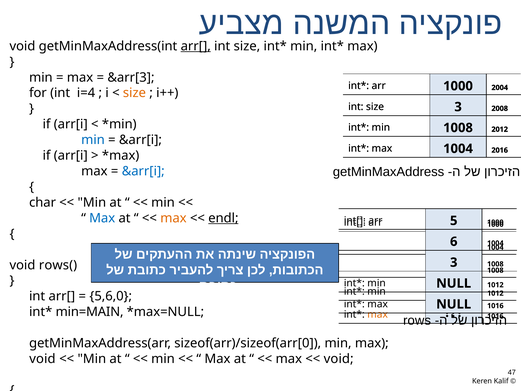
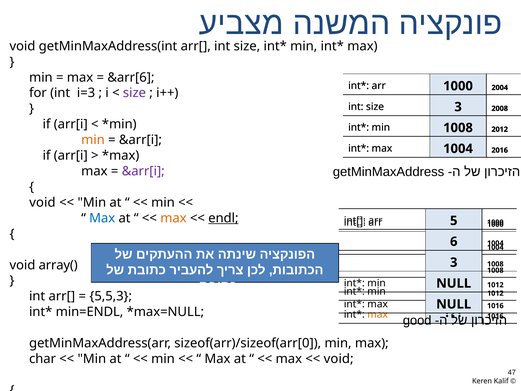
arr[ at (196, 46) underline: present -> none
&arr[3: &arr[3 -> &arr[6
i=4: i=4 -> i=3
size at (134, 93) colour: orange -> purple
min at (93, 140) colour: blue -> orange
&arr[i at (143, 171) colour: blue -> purple
char at (43, 202): char -> void
rows(: rows( -> array(
5,6,0: 5,6,0 -> 5,5,3
min=MAIN: min=MAIN -> min=ENDL
rows: rows -> good
void at (42, 359): void -> char
